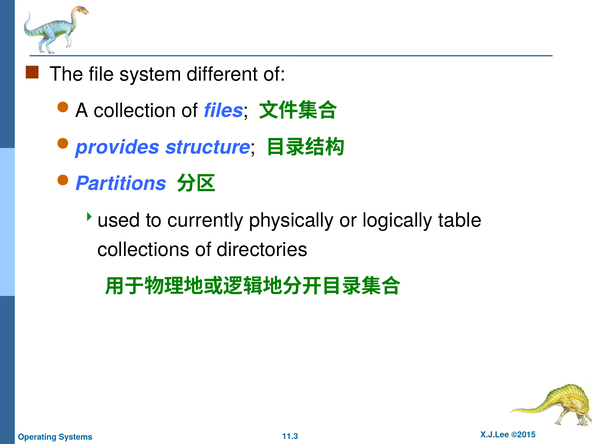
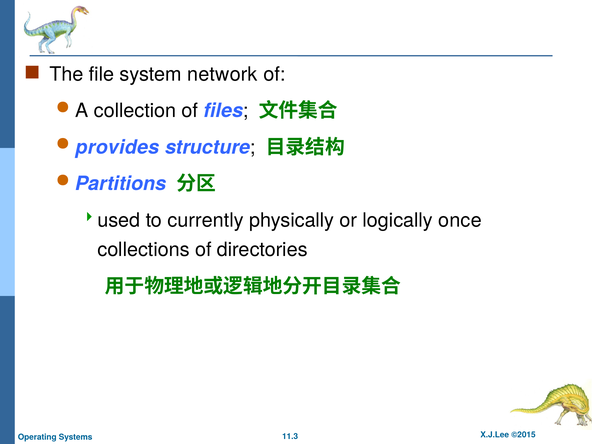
different: different -> network
table: table -> once
